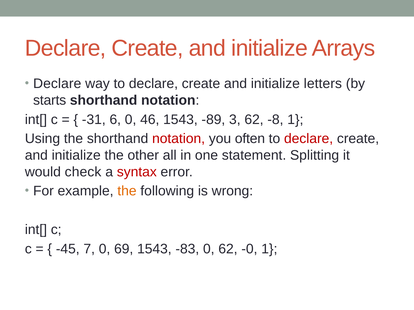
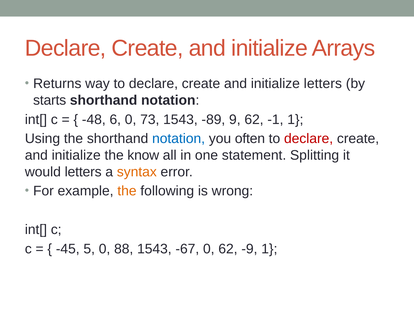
Declare at (57, 84): Declare -> Returns
-31: -31 -> -48
46: 46 -> 73
3: 3 -> 9
-8: -8 -> -1
notation at (179, 139) colour: red -> blue
other: other -> know
would check: check -> letters
syntax colour: red -> orange
7: 7 -> 5
69: 69 -> 88
-83: -83 -> -67
-0: -0 -> -9
